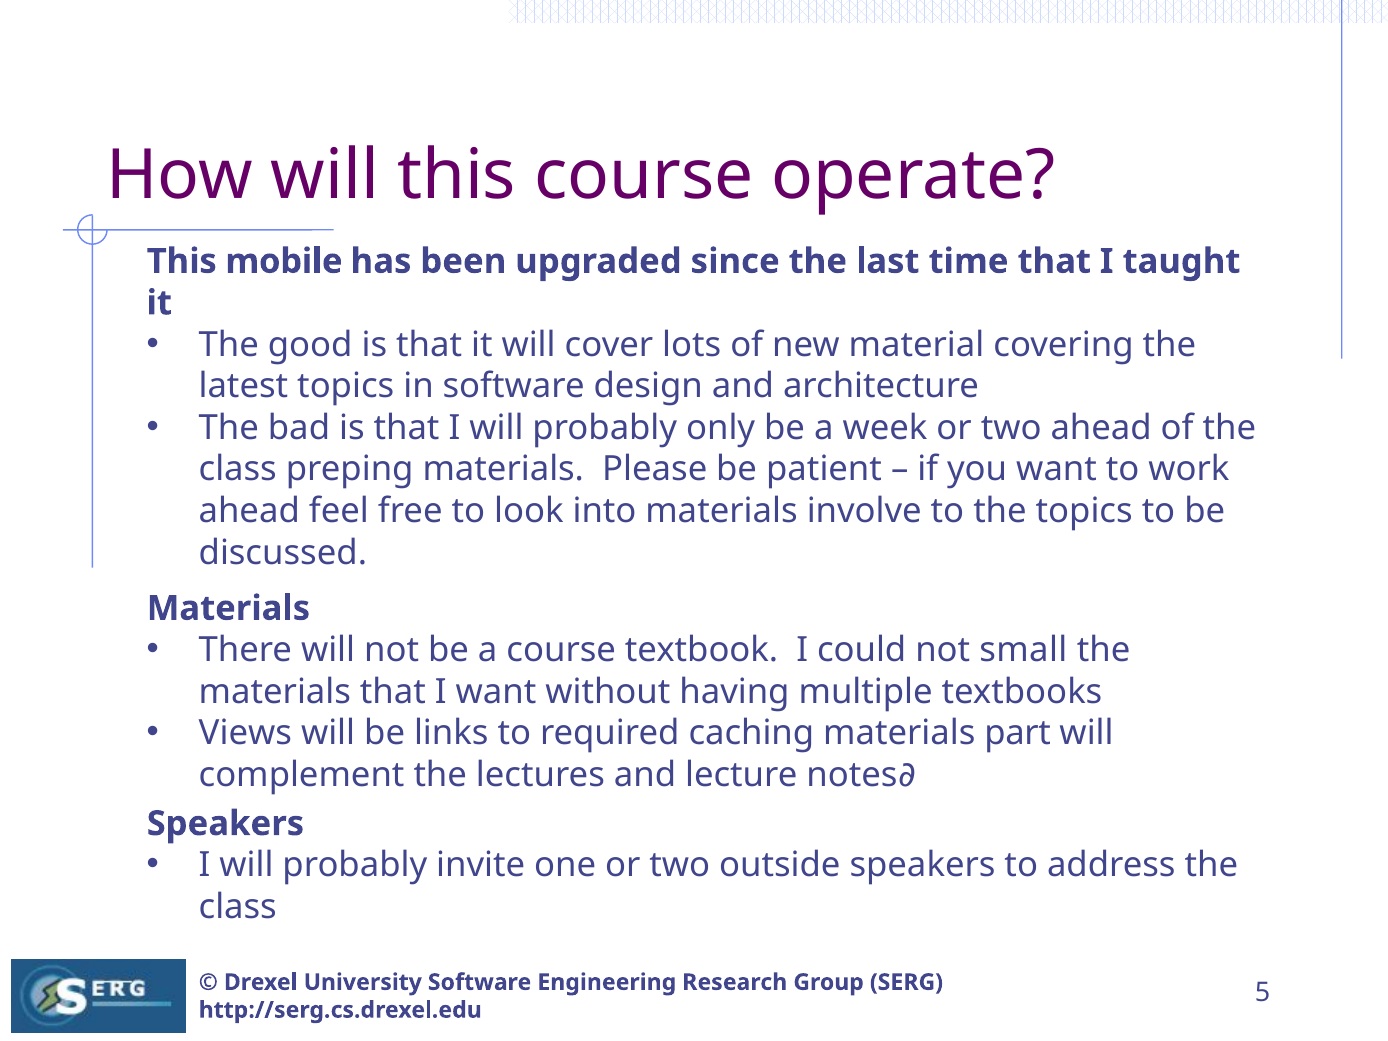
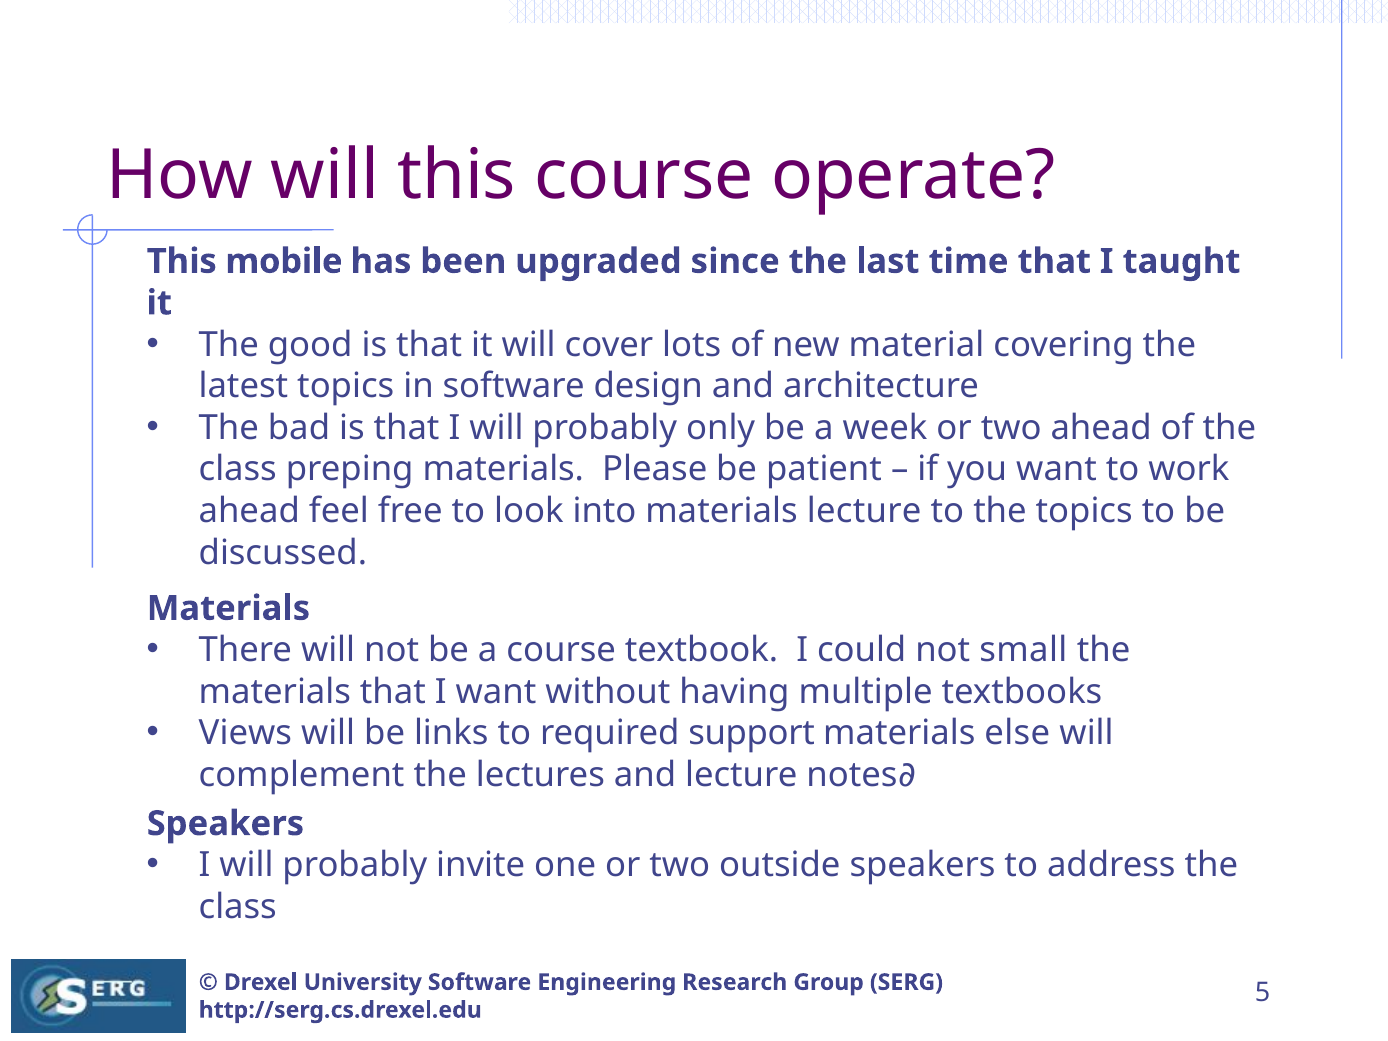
materials involve: involve -> lecture
caching: caching -> support
part: part -> else
